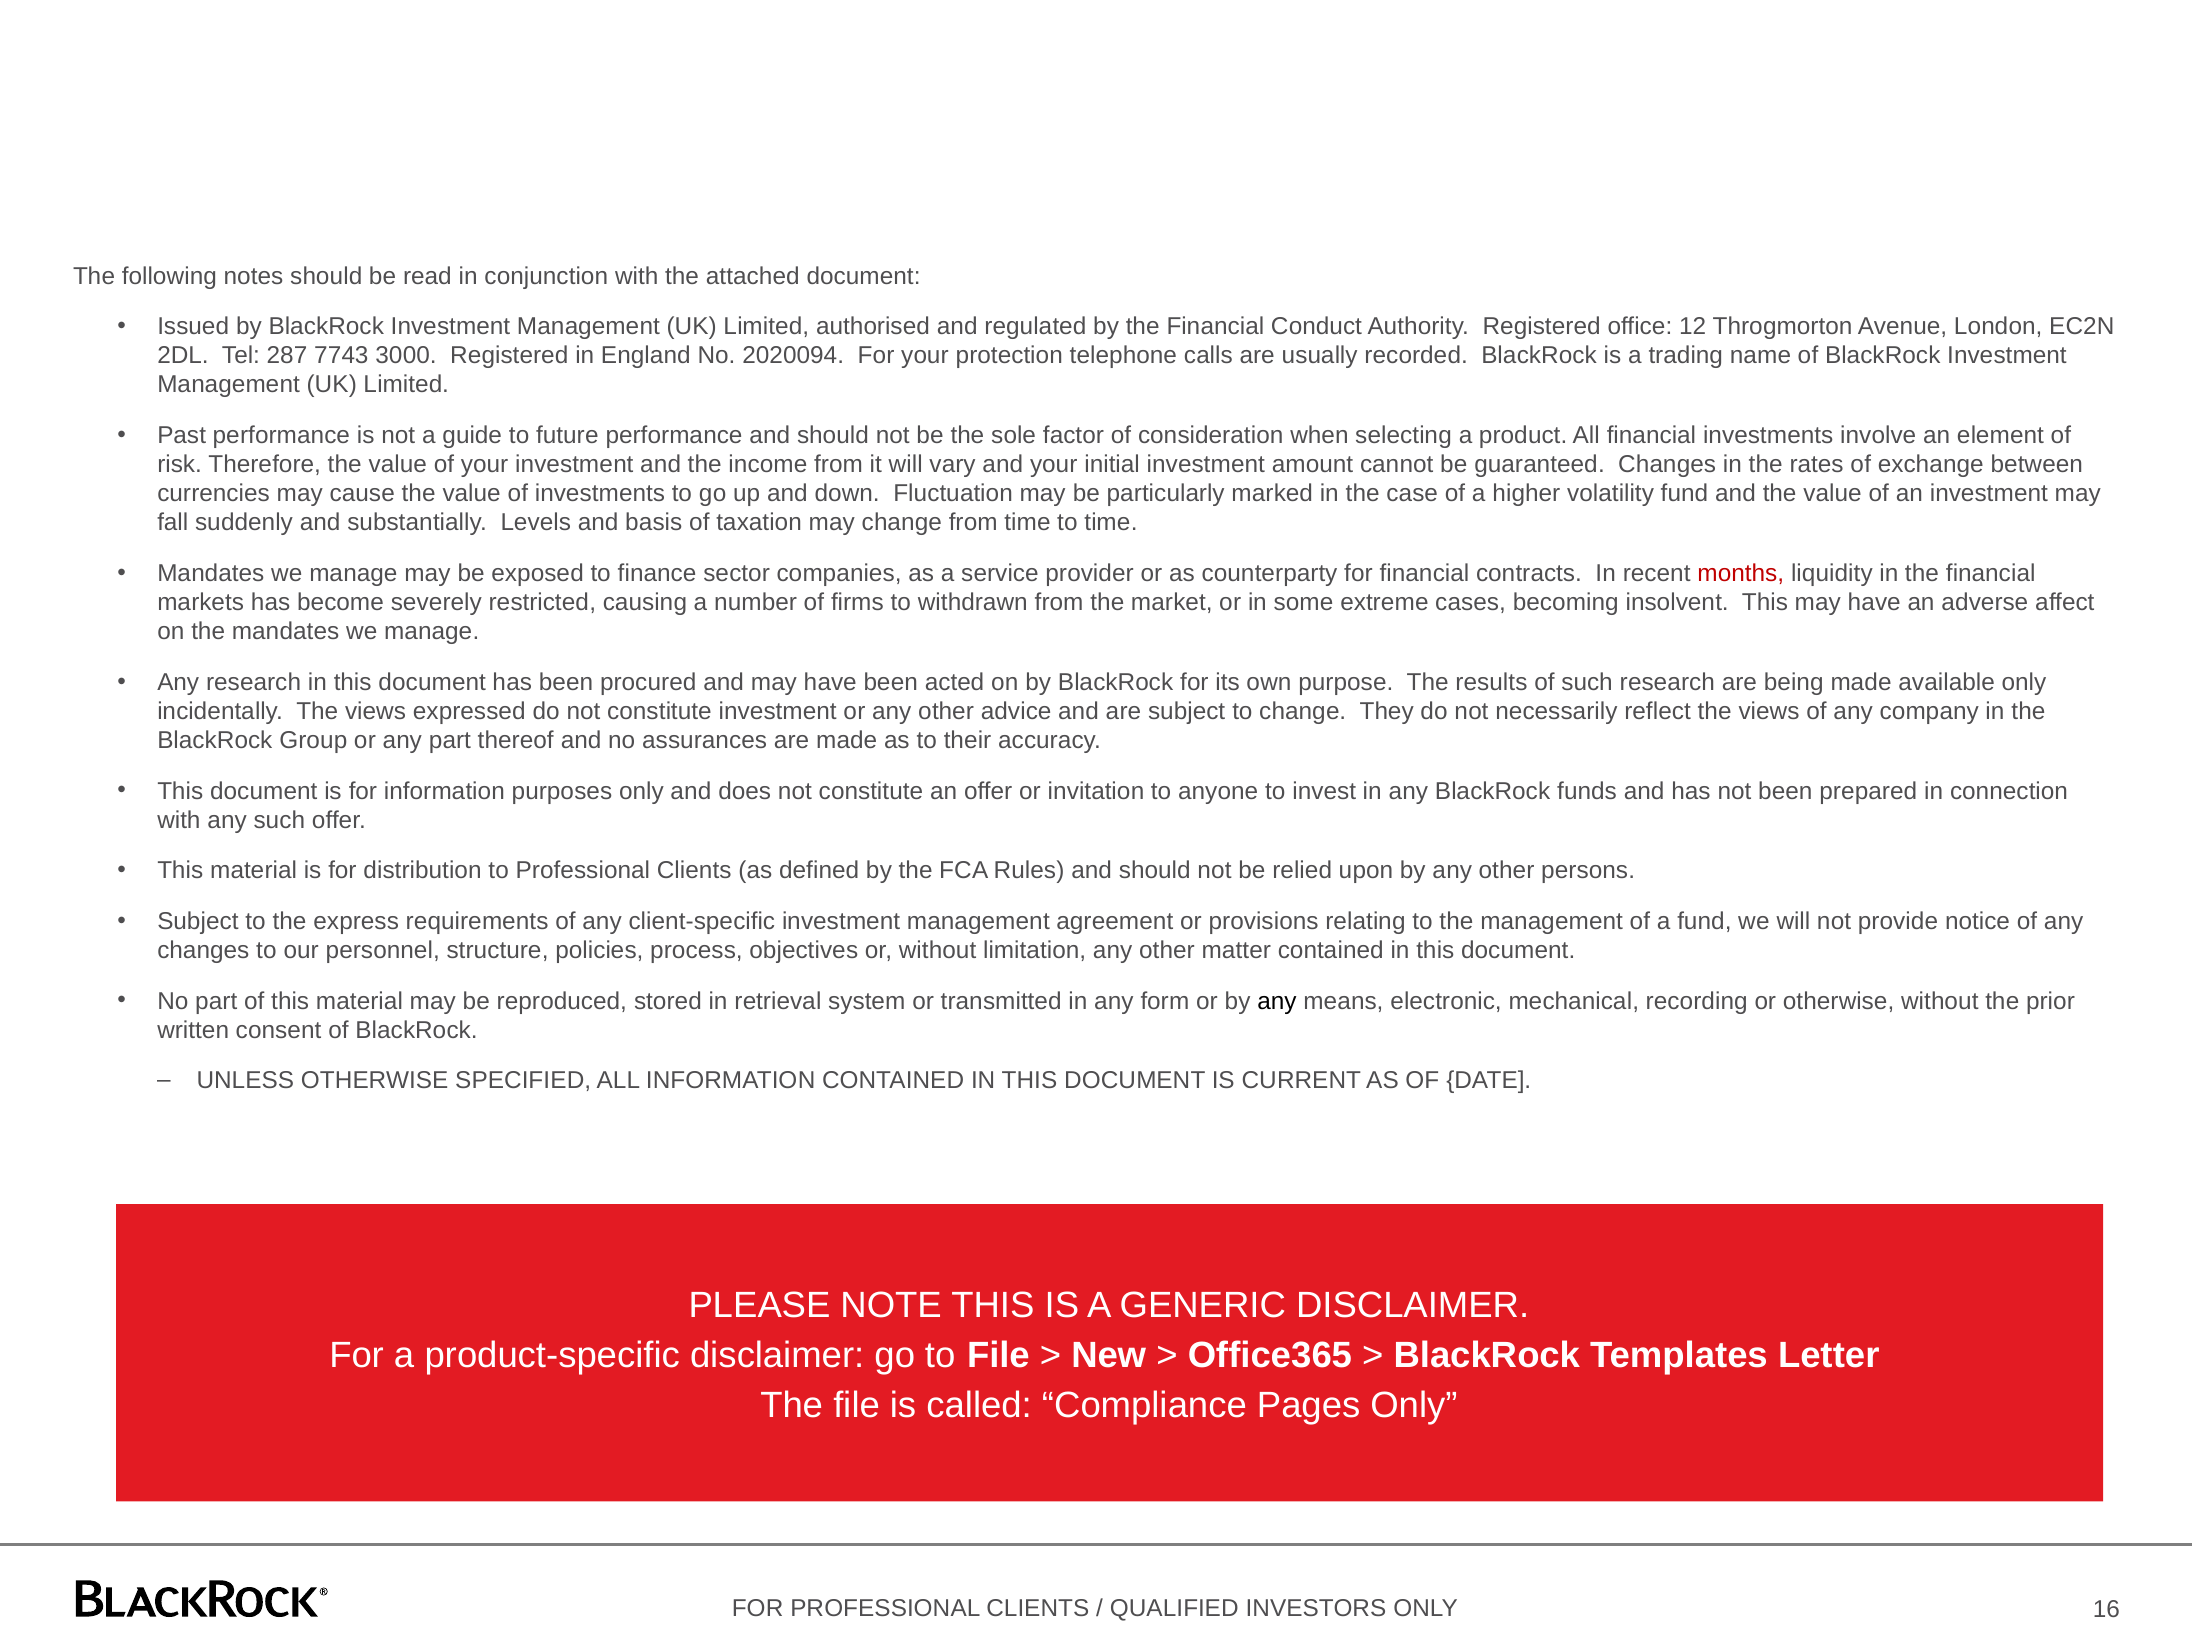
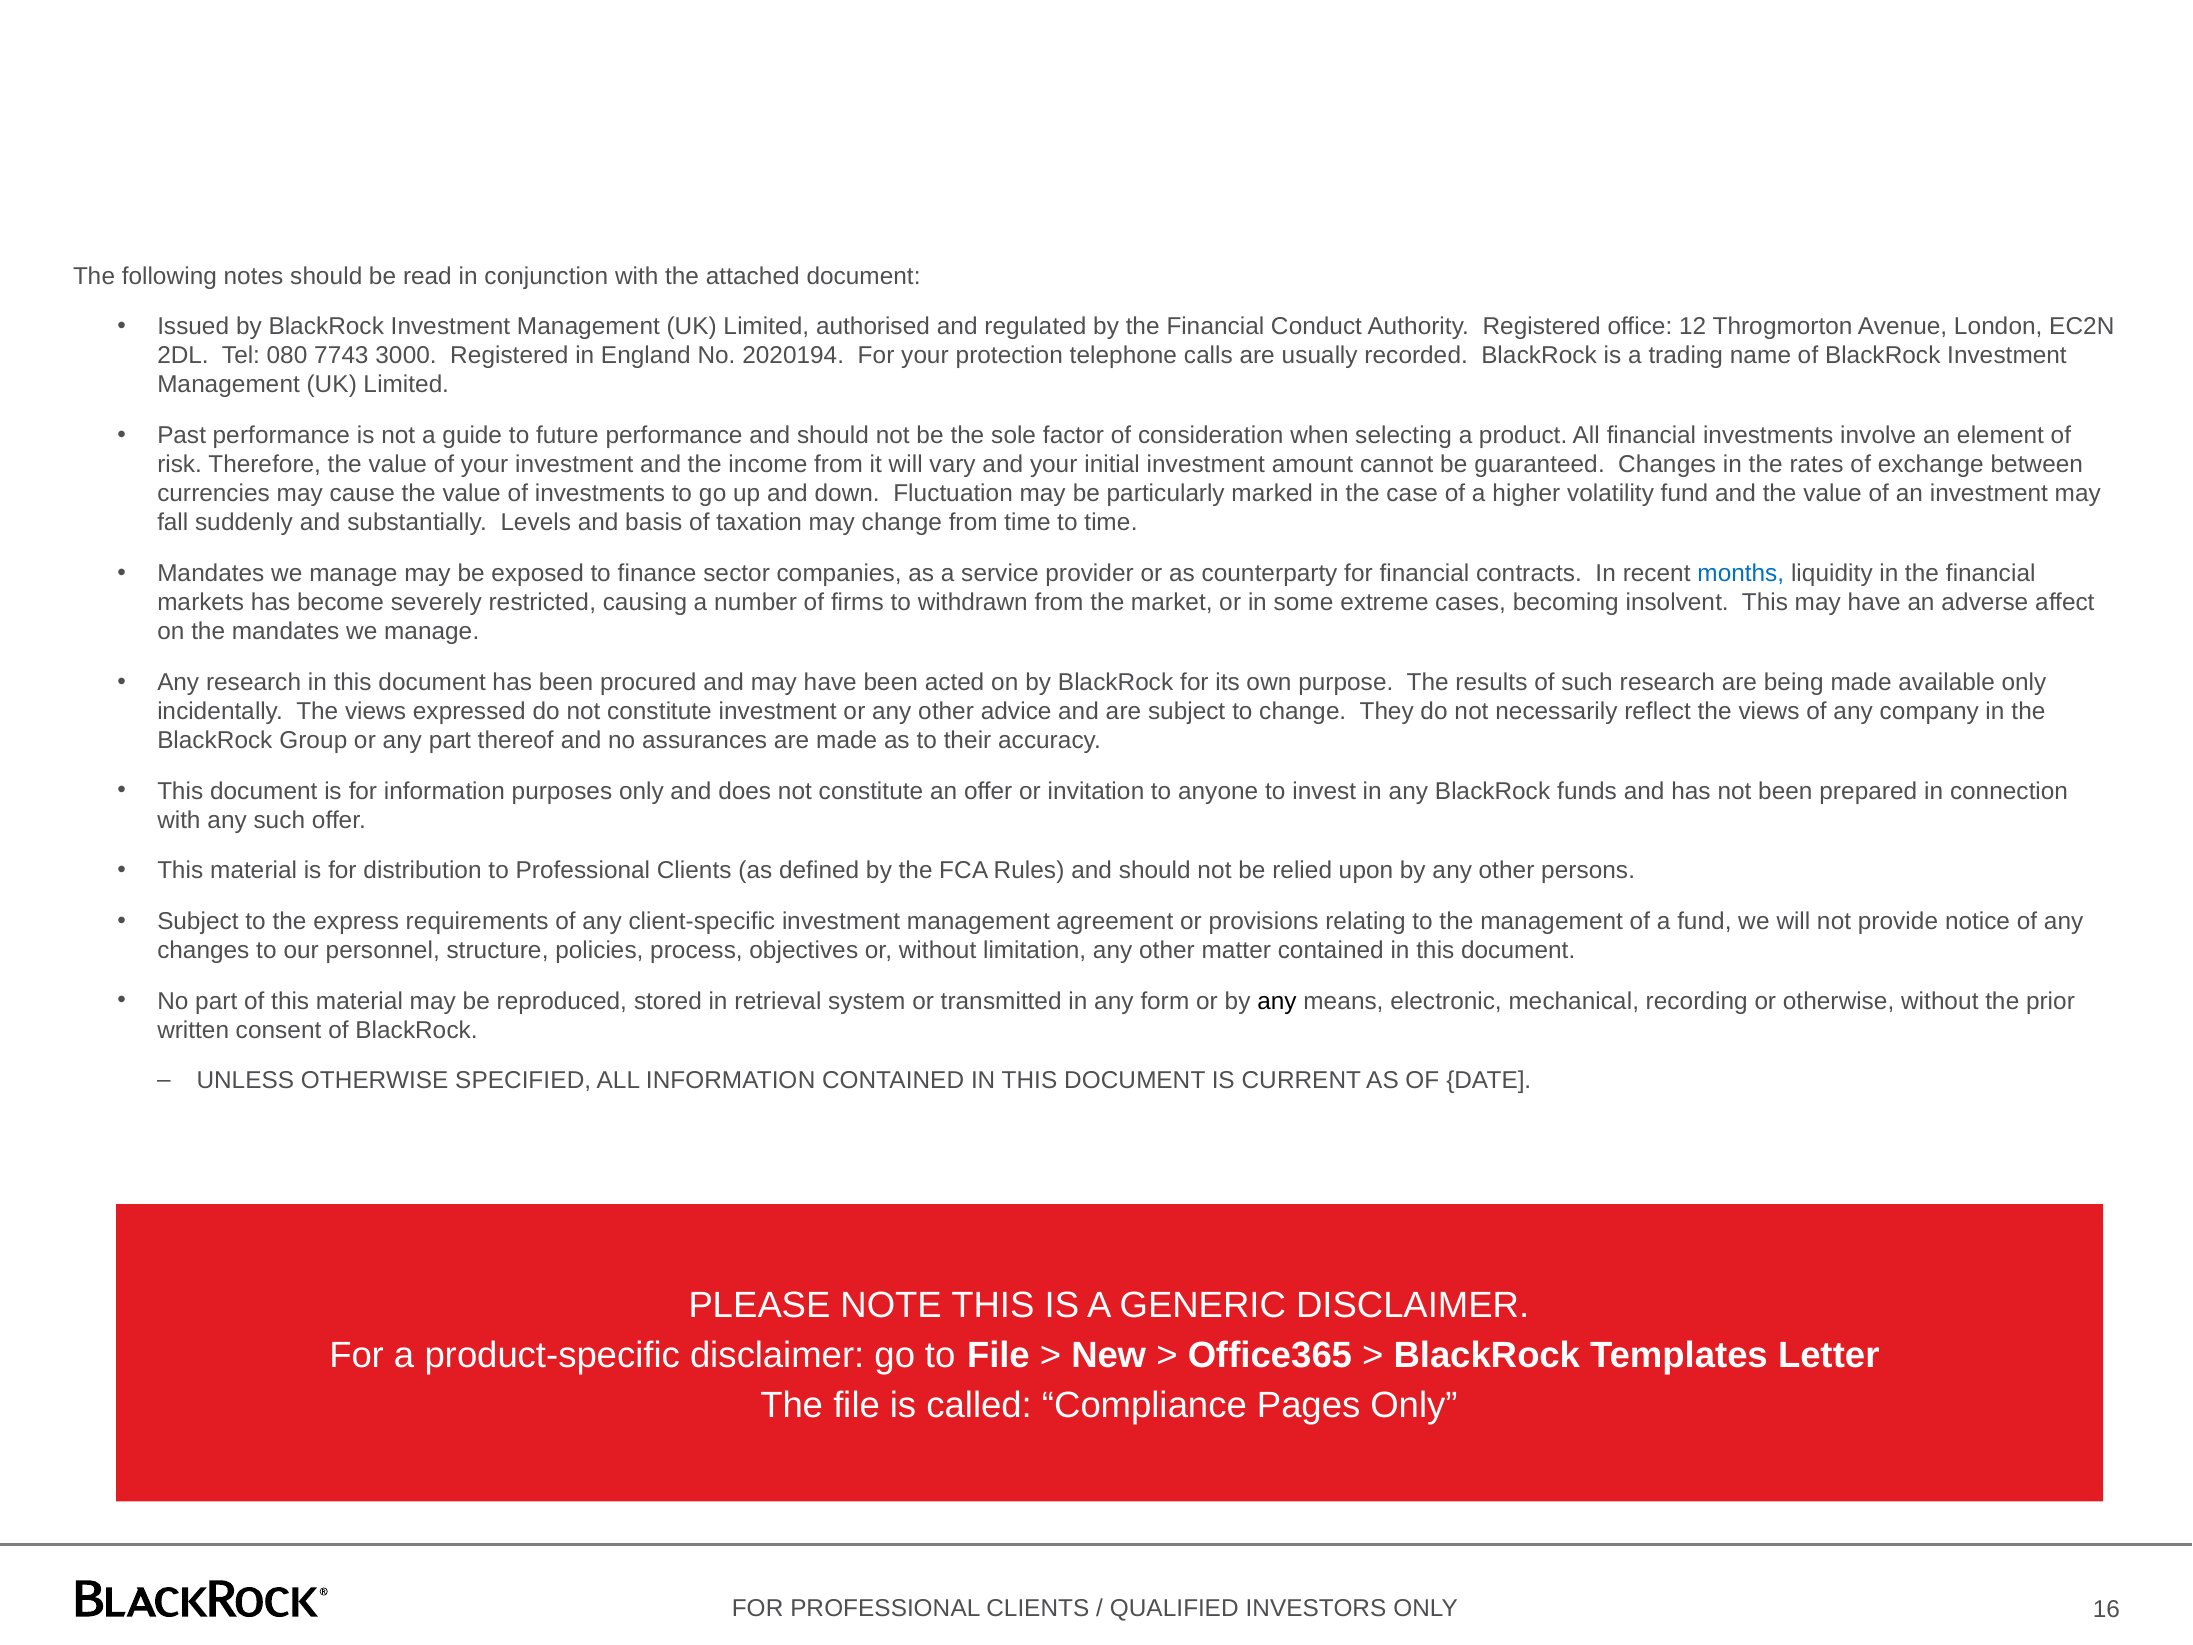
287: 287 -> 080
2020094: 2020094 -> 2020194
months colour: red -> blue
